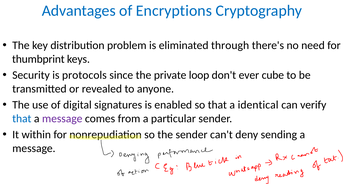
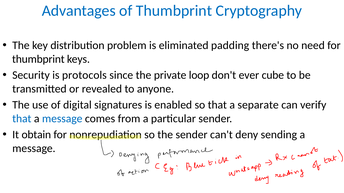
of Encryptions: Encryptions -> Thumbprint
through: through -> padding
identical: identical -> separate
message at (62, 119) colour: purple -> blue
within: within -> obtain
